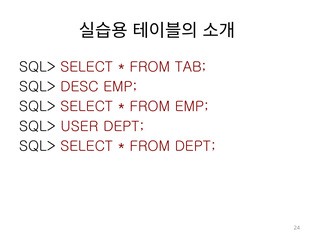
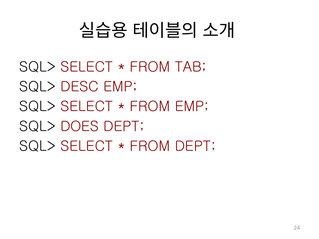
USER: USER -> DOES
